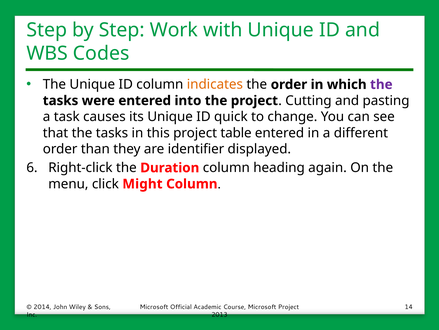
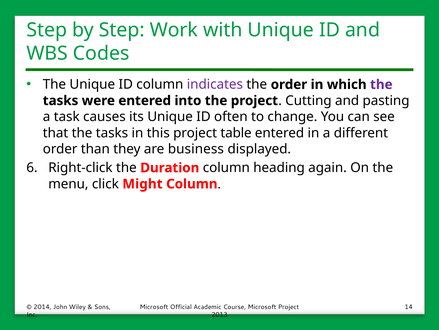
indicates colour: orange -> purple
quick: quick -> often
identifier: identifier -> business
